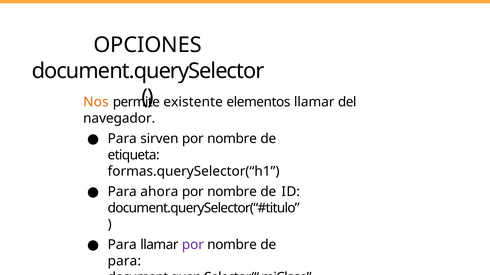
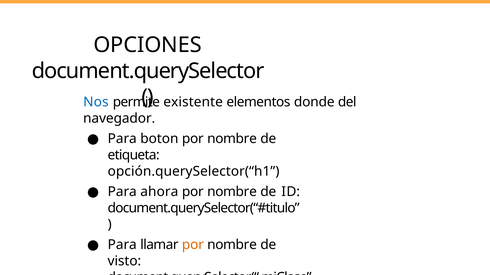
Nos colour: orange -> blue
elementos llamar: llamar -> donde
sirven: sirven -> boton
formas.querySelector(“h1: formas.querySelector(“h1 -> opción.querySelector(“h1
por at (193, 245) colour: purple -> orange
para at (124, 262): para -> visto
